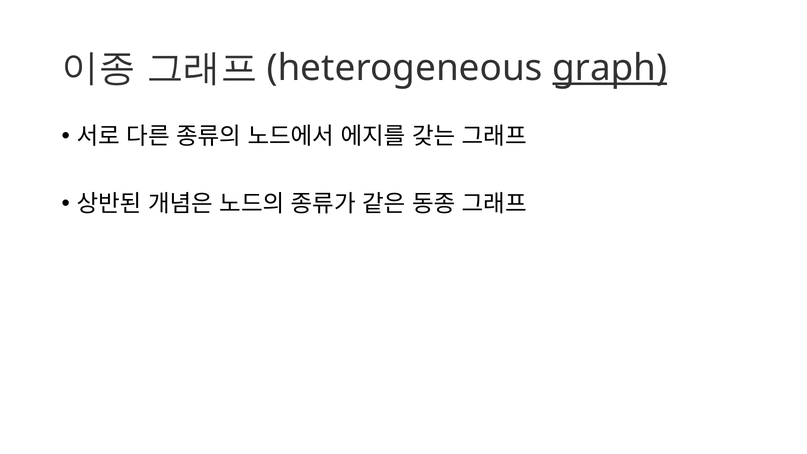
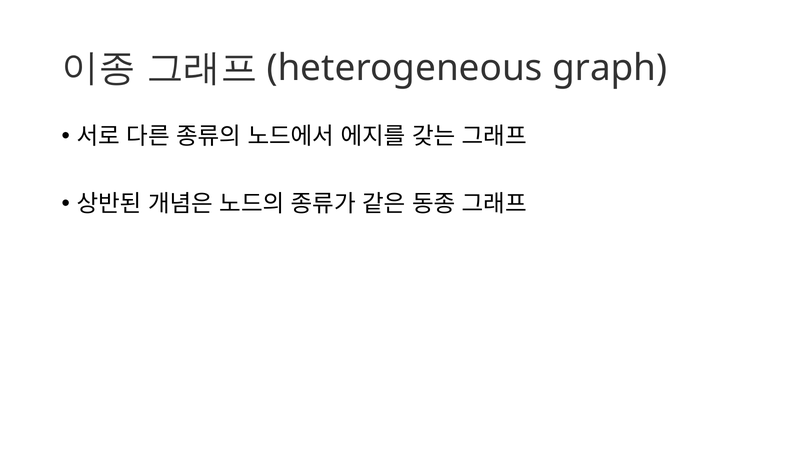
graph underline: present -> none
